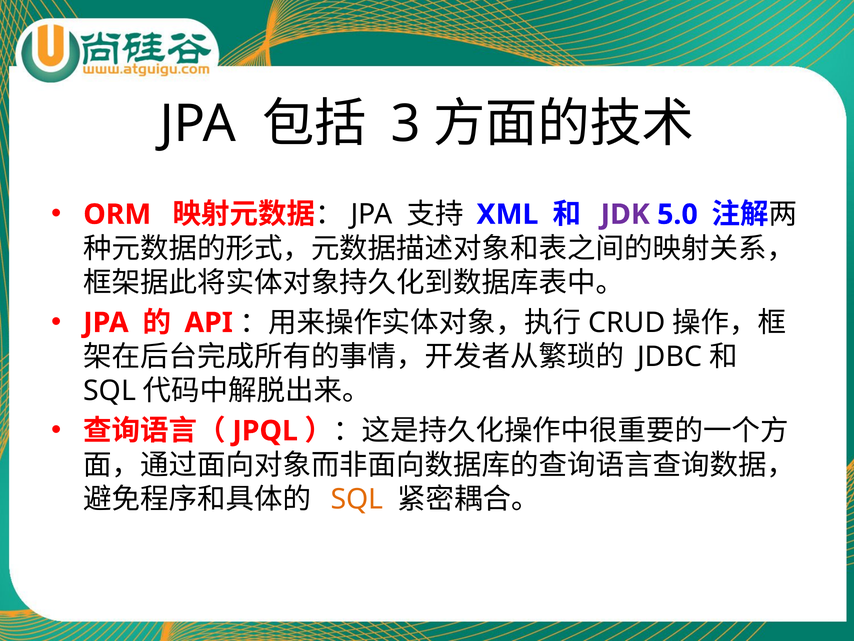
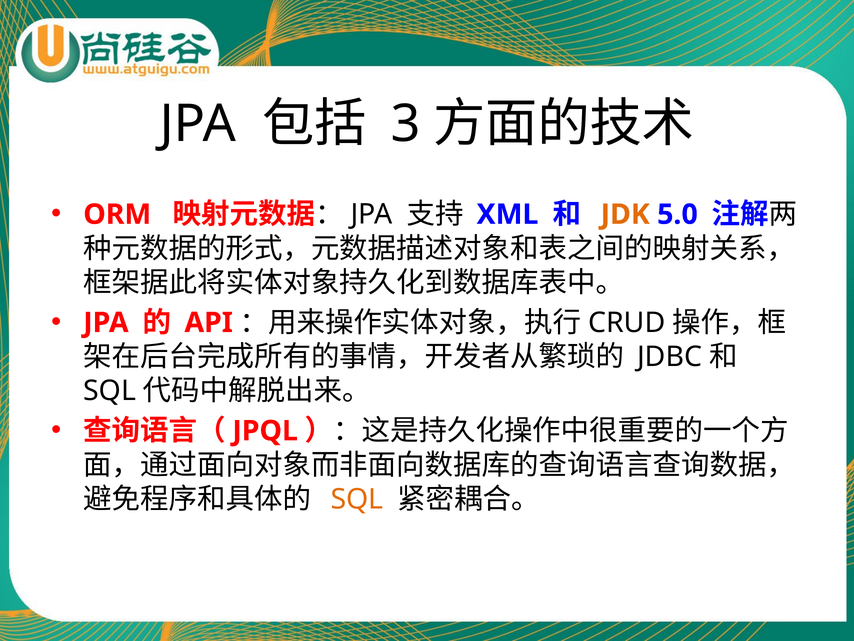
JDK colour: purple -> orange
